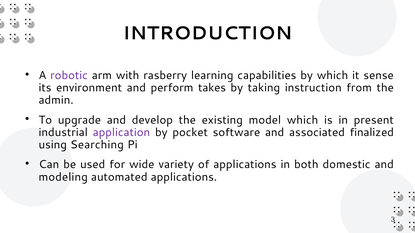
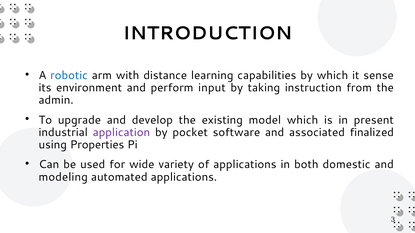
robotic colour: purple -> blue
rasberry: rasberry -> distance
takes: takes -> input
Searching: Searching -> Properties
